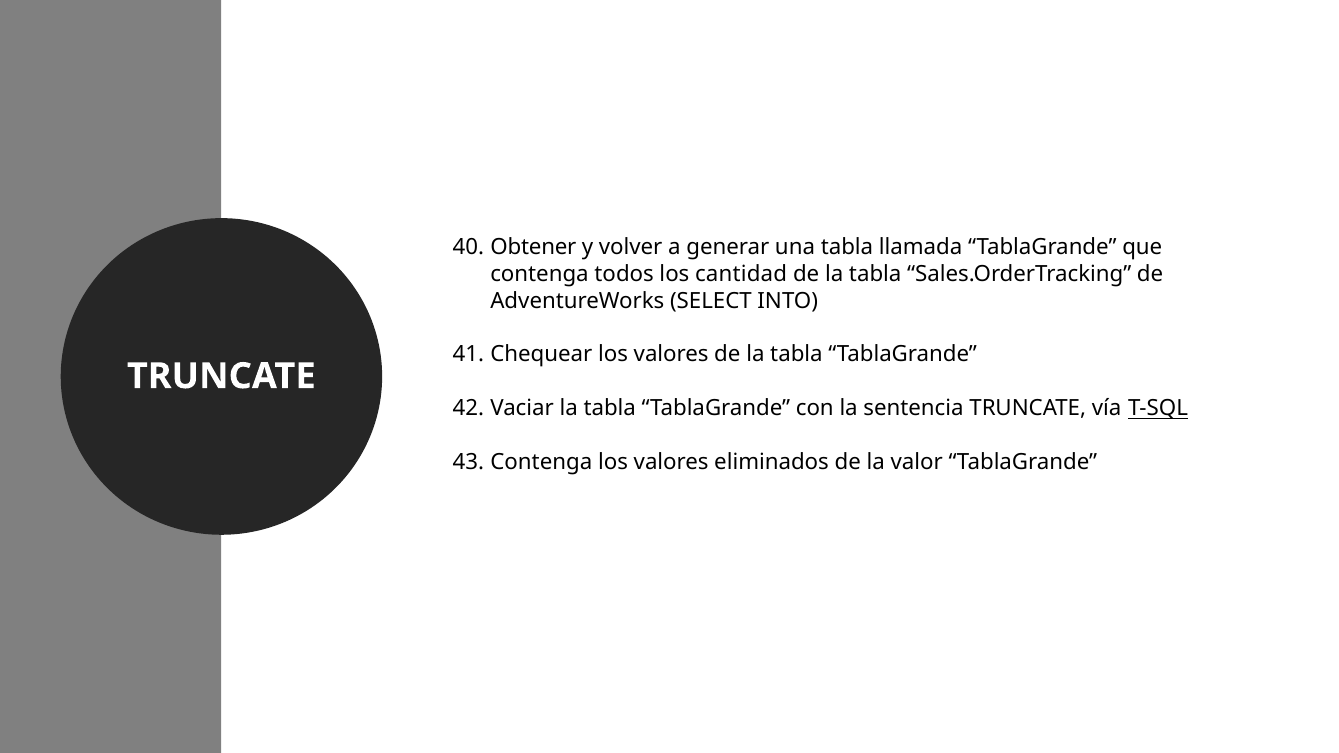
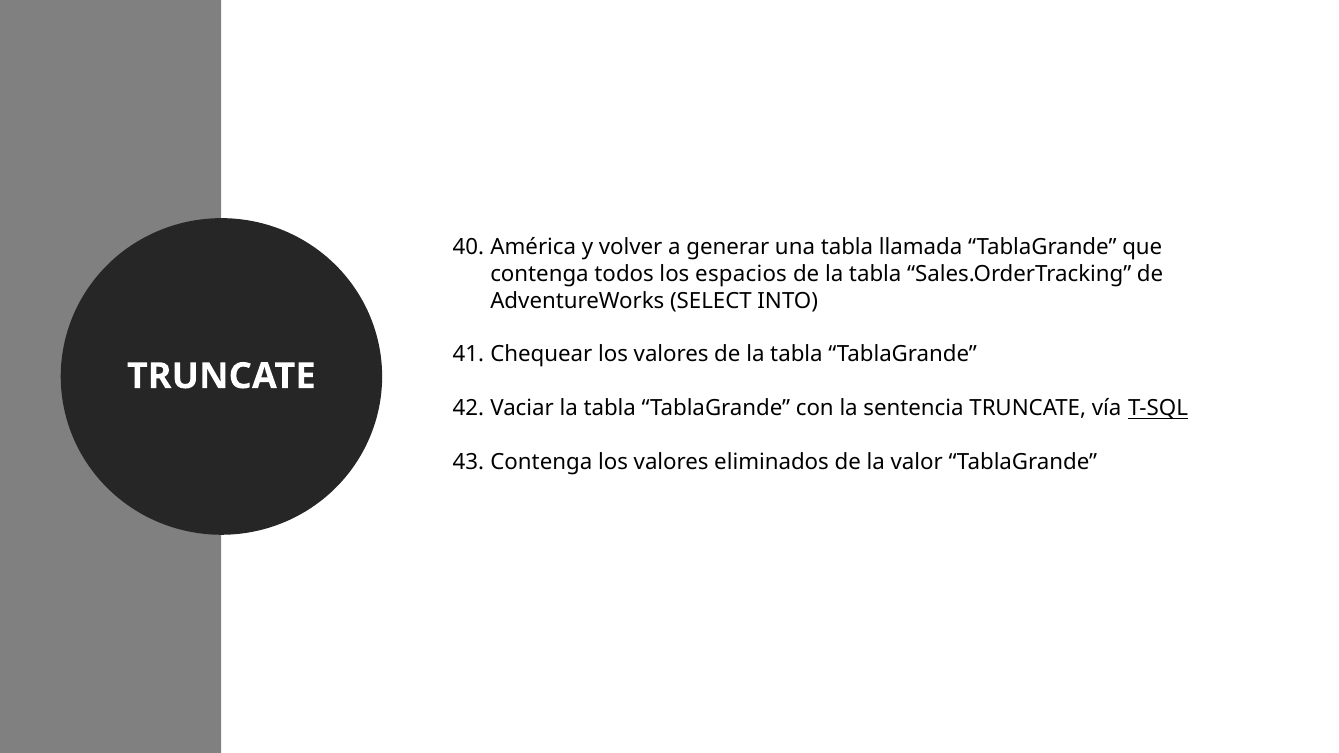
Obtener: Obtener -> América
cantidad: cantidad -> espacios
